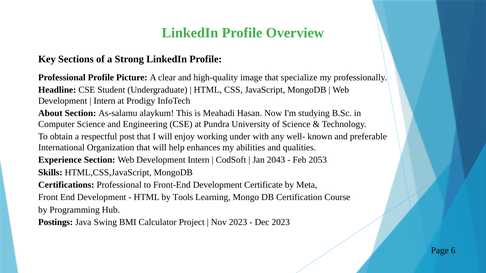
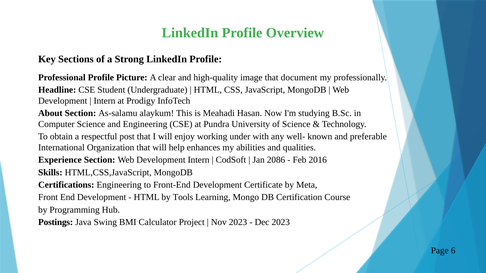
specialize: specialize -> document
2043: 2043 -> 2086
2053: 2053 -> 2016
Certifications Professional: Professional -> Engineering
